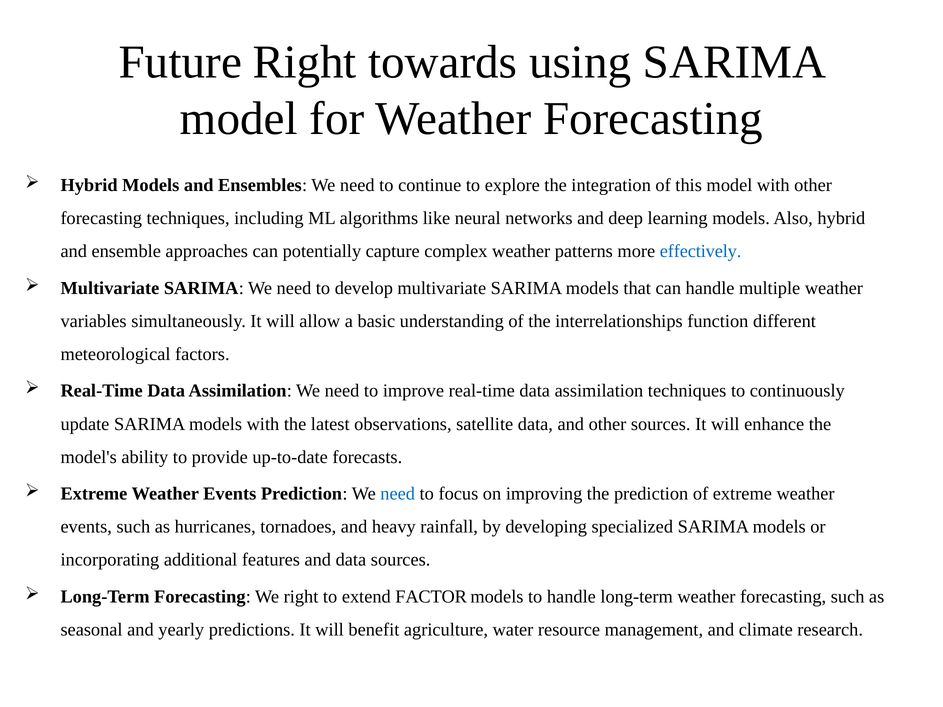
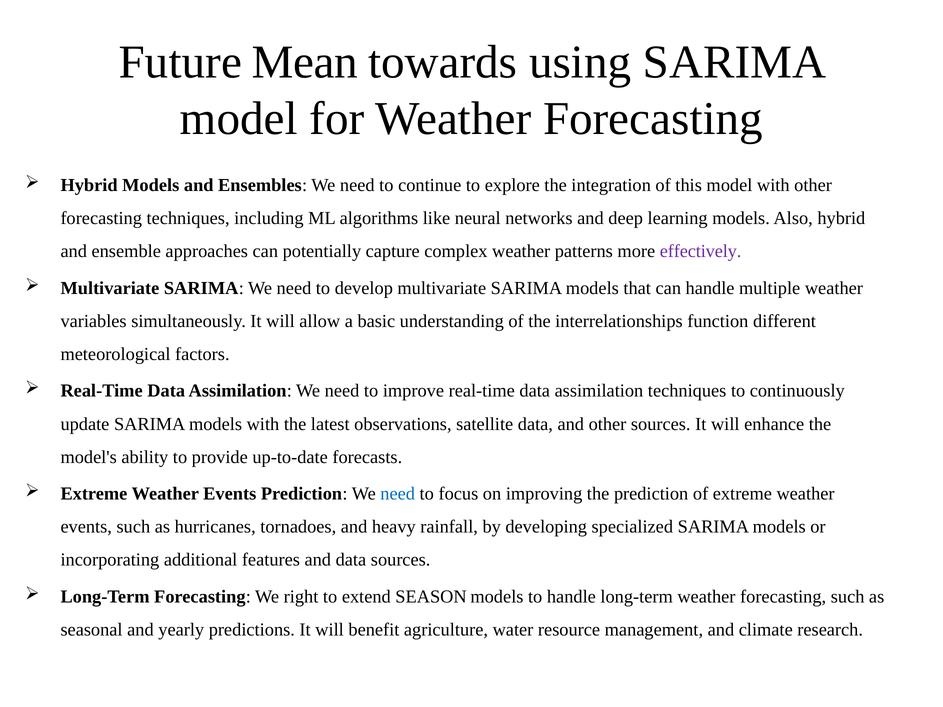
Future Right: Right -> Mean
effectively colour: blue -> purple
FACTOR: FACTOR -> SEASON
